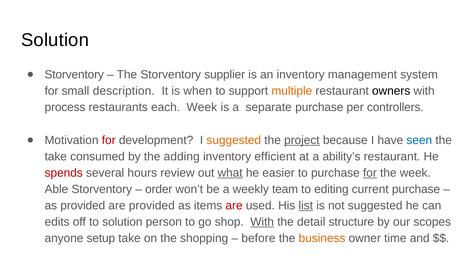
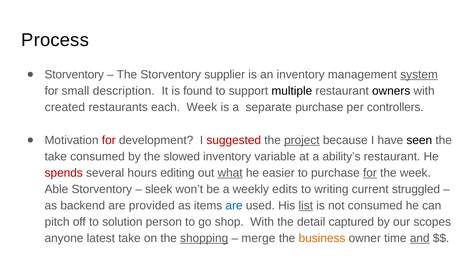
Solution at (55, 40): Solution -> Process
system underline: none -> present
when: when -> found
multiple colour: orange -> black
process: process -> created
suggested at (234, 140) colour: orange -> red
seen colour: blue -> black
adding: adding -> slowed
efficient: efficient -> variable
review: review -> editing
order: order -> sleek
team: team -> edits
editing: editing -> writing
current purchase: purchase -> struggled
as provided: provided -> backend
are at (234, 205) colour: red -> blue
not suggested: suggested -> consumed
edits: edits -> pitch
With at (262, 222) underline: present -> none
structure: structure -> captured
setup: setup -> latest
shopping underline: none -> present
before: before -> merge
and underline: none -> present
